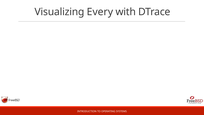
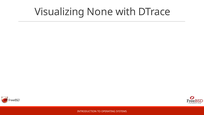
Every: Every -> None
